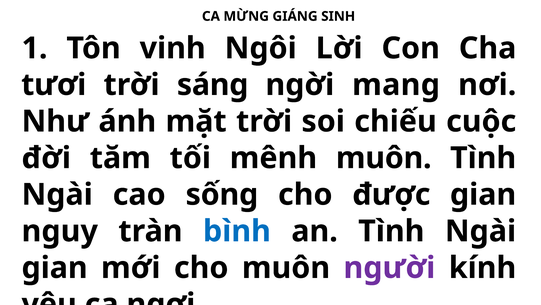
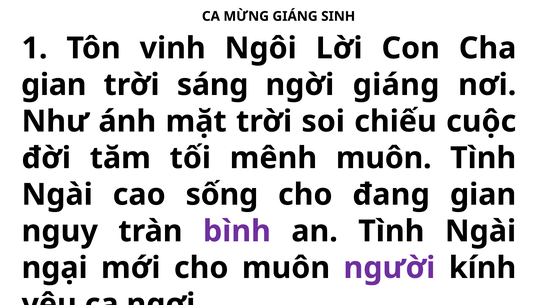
tươi at (54, 85): tươi -> gian
ngời mang: mang -> giáng
được: được -> đang
bình colour: blue -> purple
gian at (55, 267): gian -> ngại
